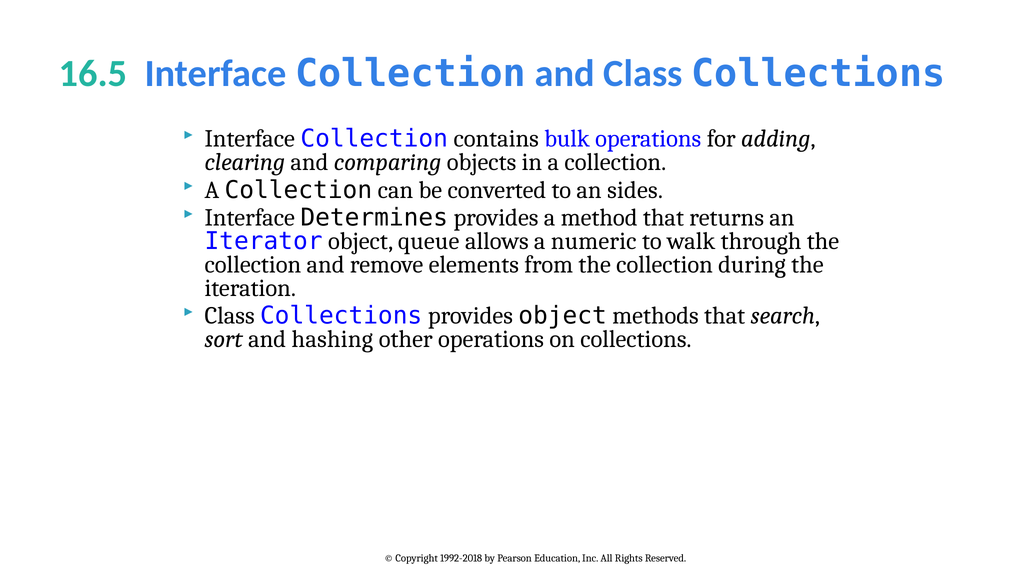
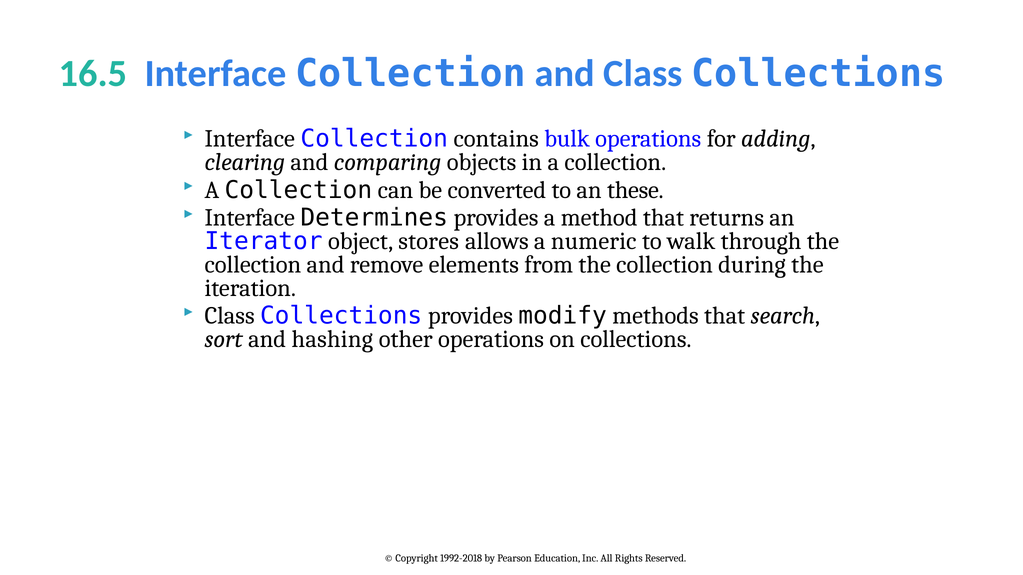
sides: sides -> these
queue: queue -> stores
provides object: object -> modify
